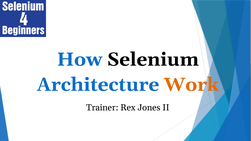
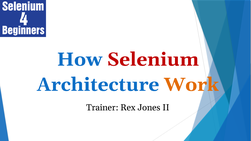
Selenium colour: black -> red
